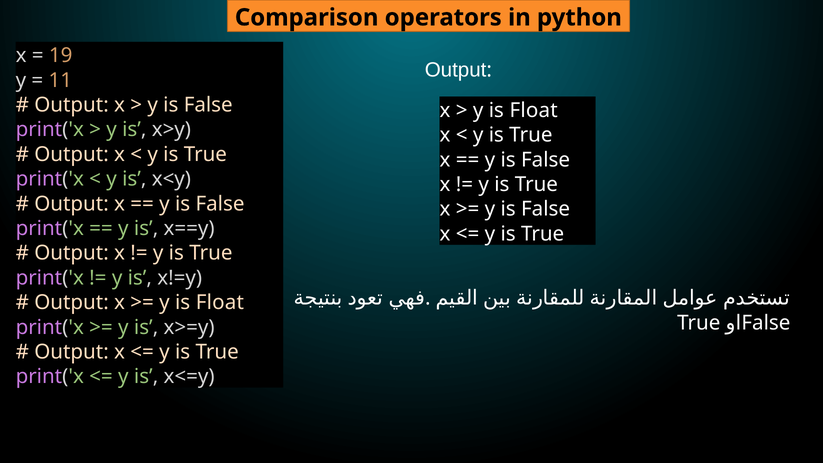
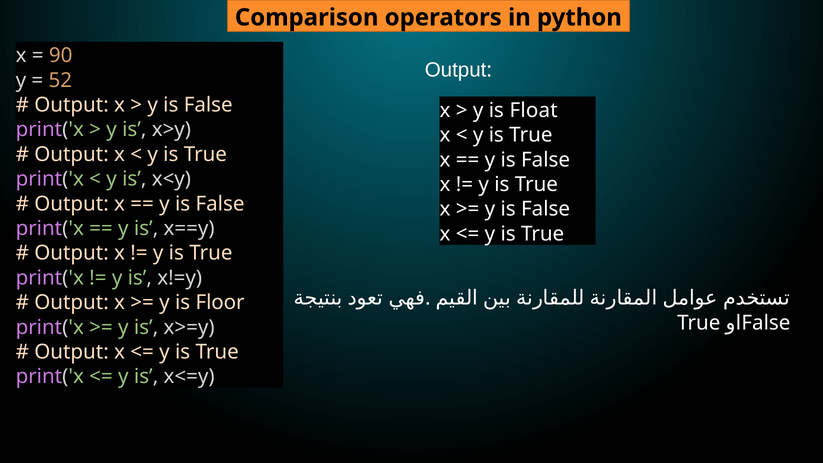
19: 19 -> 90
11: 11 -> 52
Float at (220, 302): Float -> Floor
